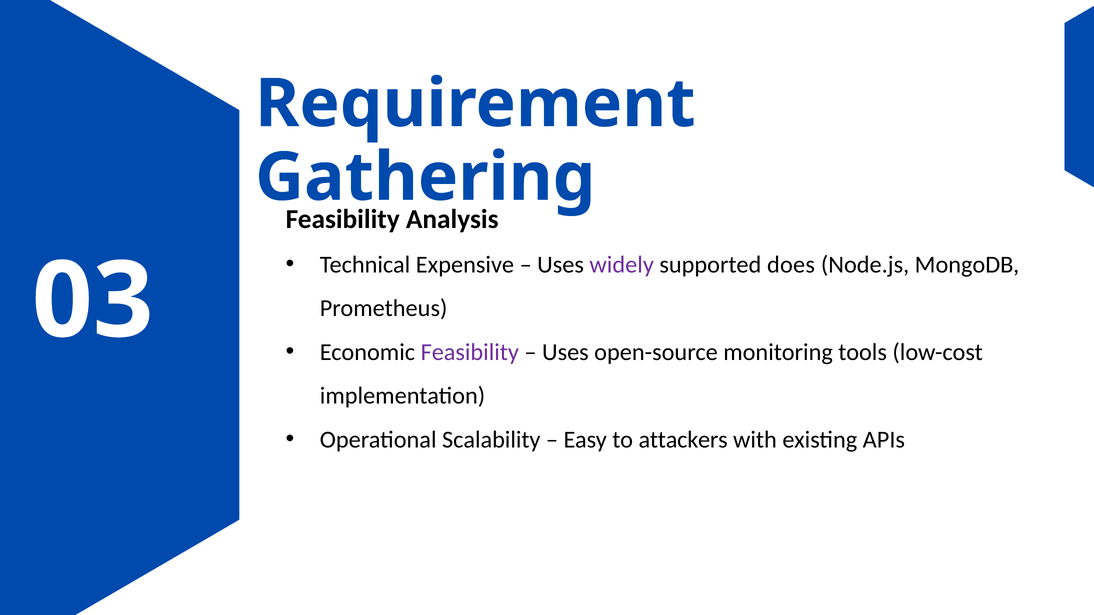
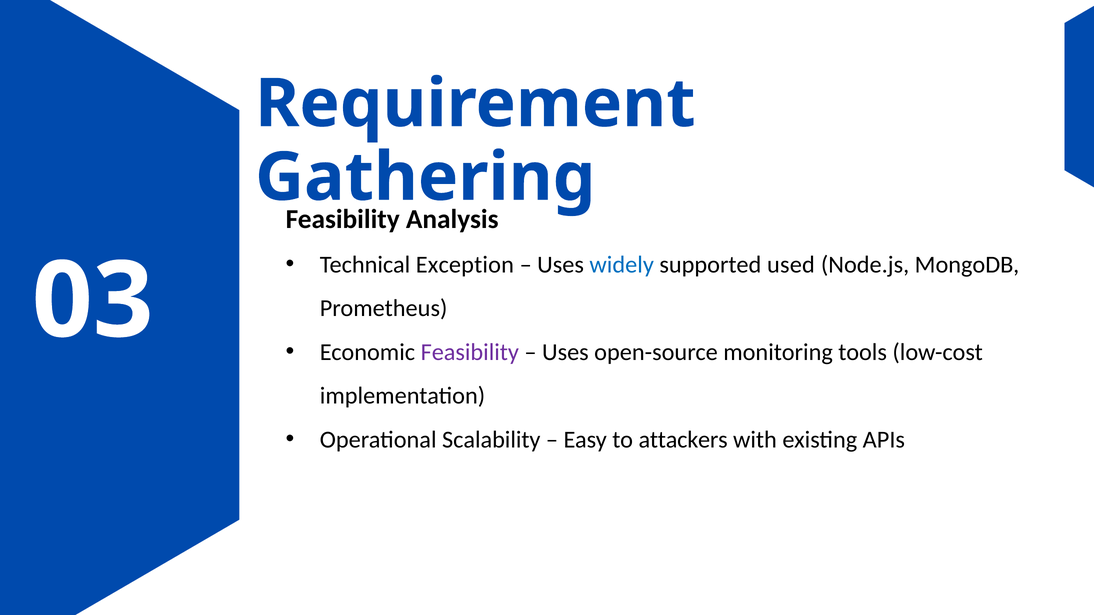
Expensive: Expensive -> Exception
widely colour: purple -> blue
does: does -> used
